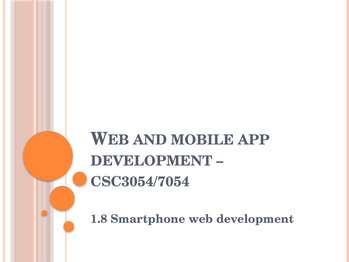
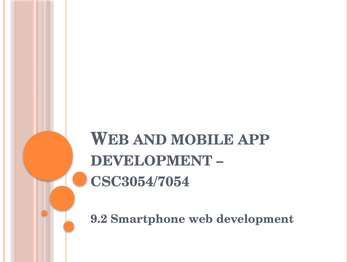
1.8: 1.8 -> 9.2
